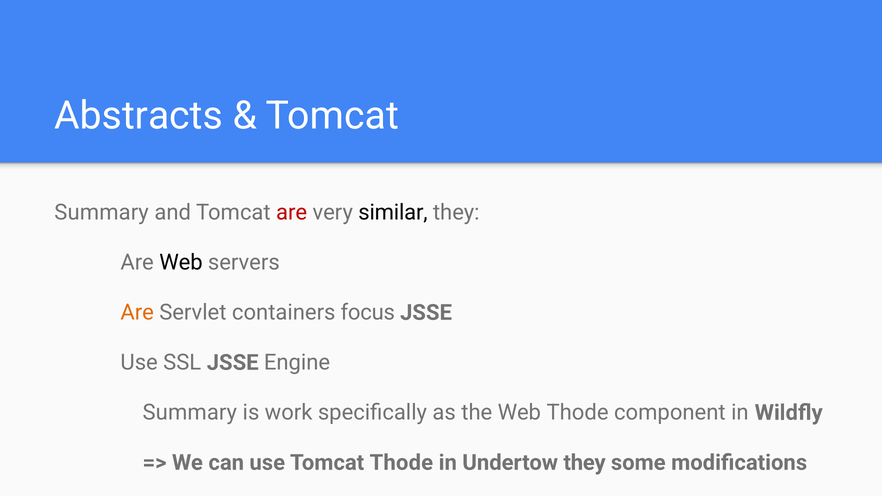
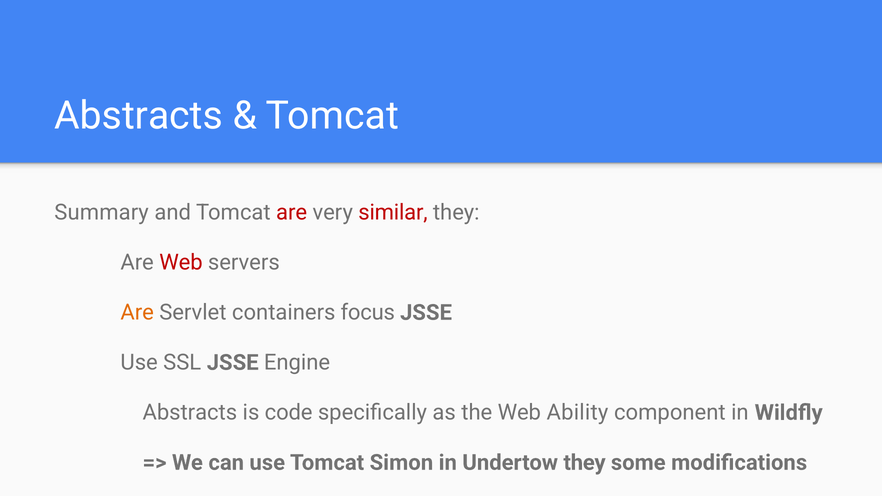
similar colour: black -> red
Web at (181, 263) colour: black -> red
Summary at (190, 413): Summary -> Abstracts
work: work -> code
Web Thode: Thode -> Ability
Tomcat Thode: Thode -> Simon
